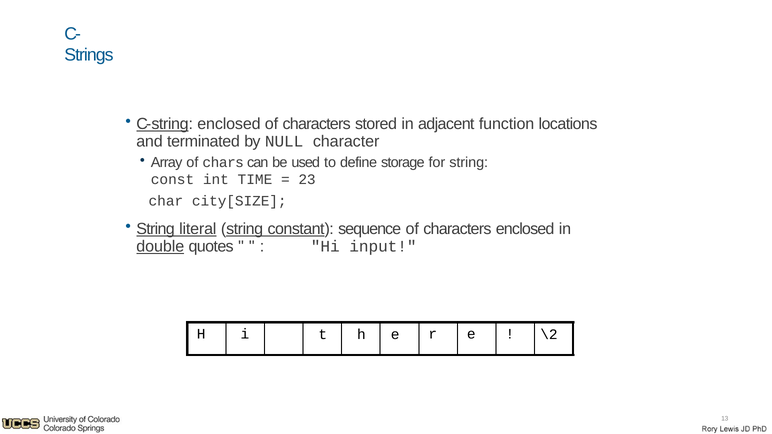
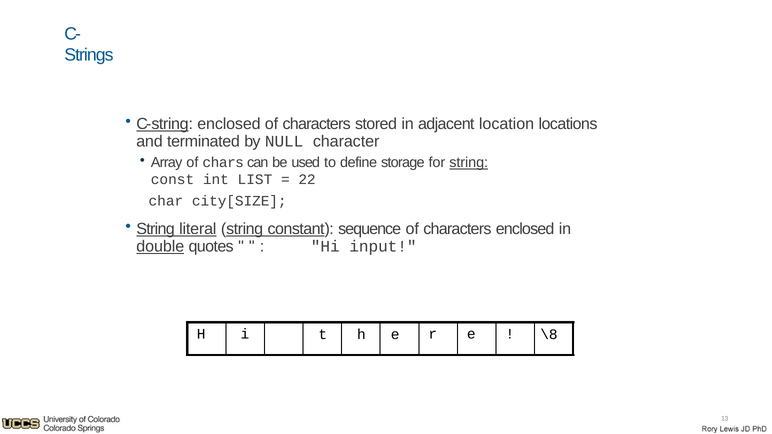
function: function -> location
string at (469, 163) underline: none -> present
TIME: TIME -> LIST
23: 23 -> 22
\2: \2 -> \8
